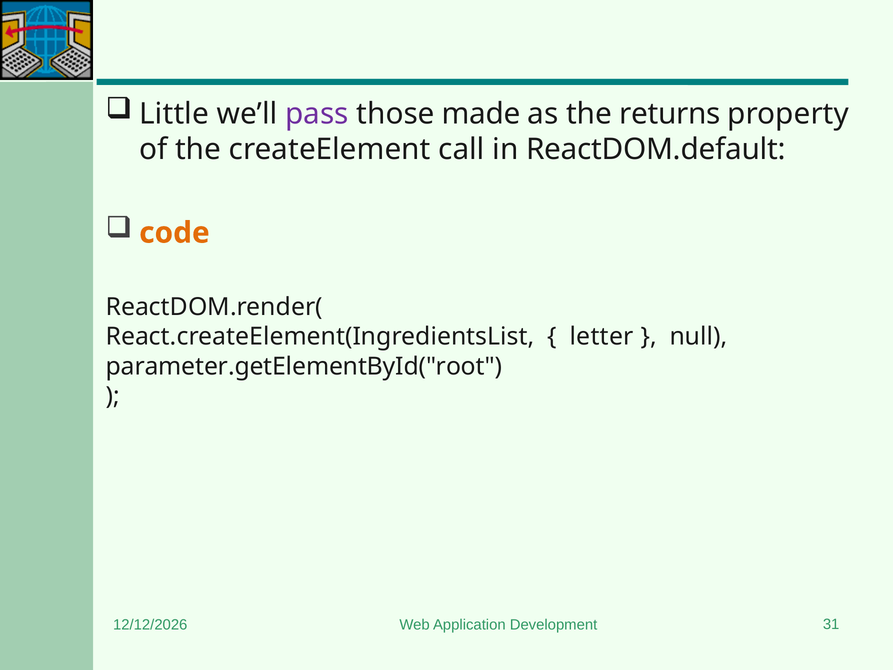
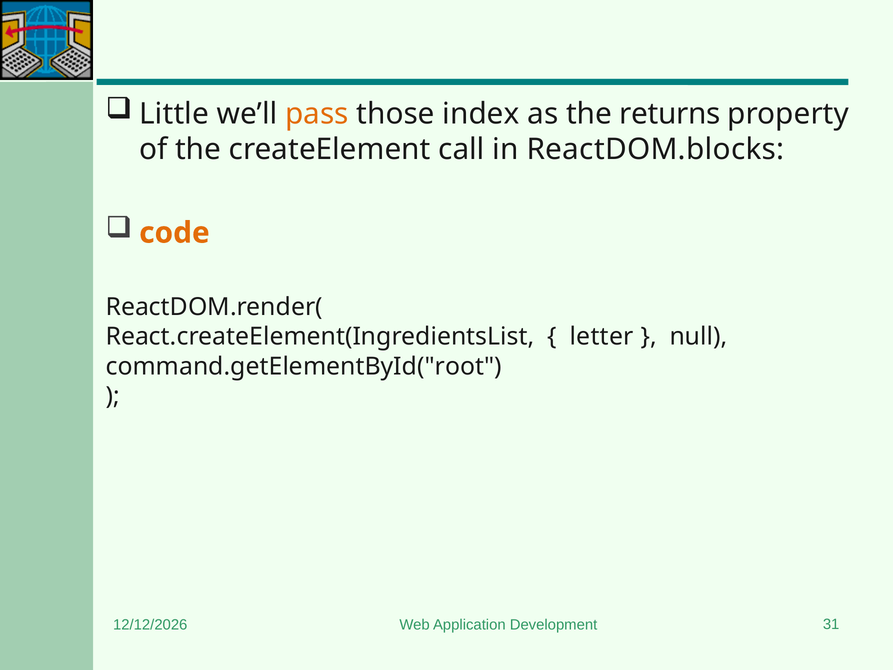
pass colour: purple -> orange
made: made -> index
ReactDOM.default: ReactDOM.default -> ReactDOM.blocks
parameter.getElementById("root: parameter.getElementById("root -> command.getElementById("root
